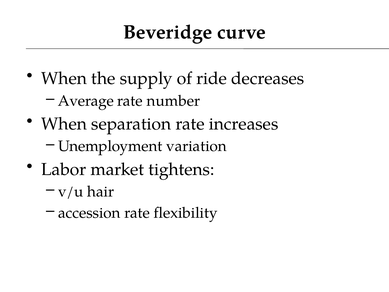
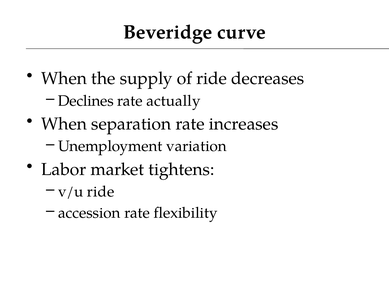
Average: Average -> Declines
number: number -> actually
v/u hair: hair -> ride
